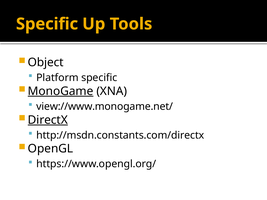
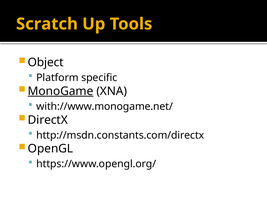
Specific at (47, 24): Specific -> Scratch
view://www.monogame.net/: view://www.monogame.net/ -> with://www.monogame.net/
DirectX underline: present -> none
